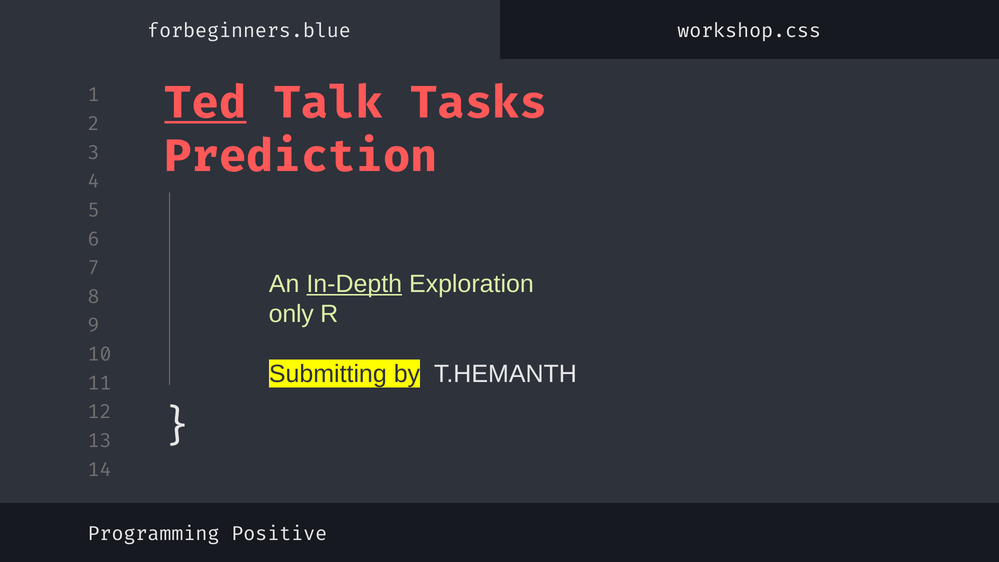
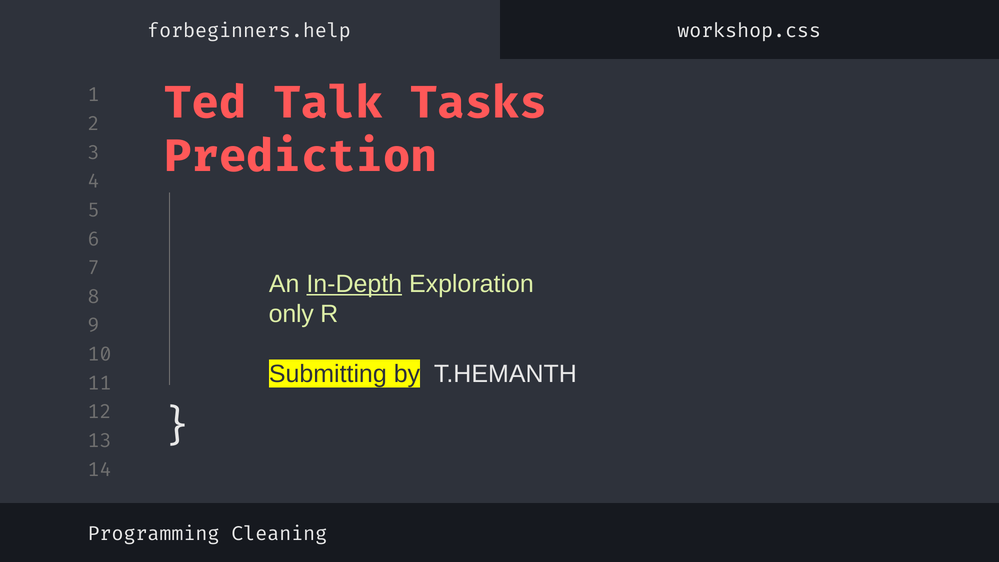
forbeginners.blue: forbeginners.blue -> forbeginners.help
Ted underline: present -> none
Positive: Positive -> Cleaning
